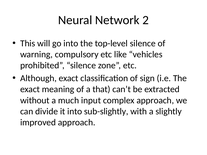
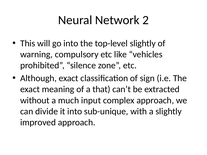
top-level silence: silence -> slightly
sub-slightly: sub-slightly -> sub-unique
